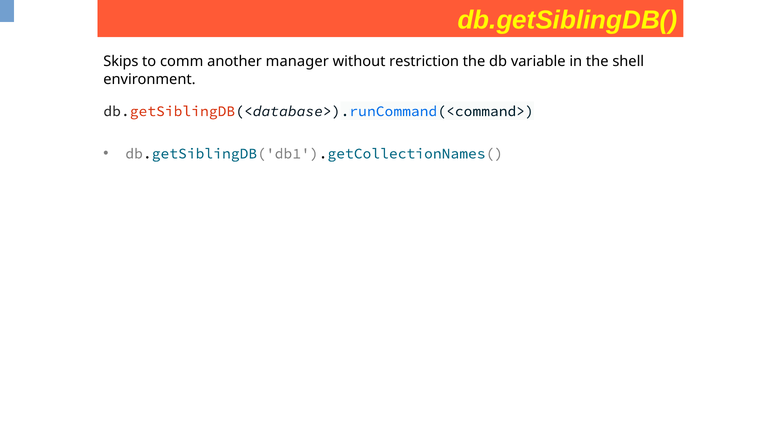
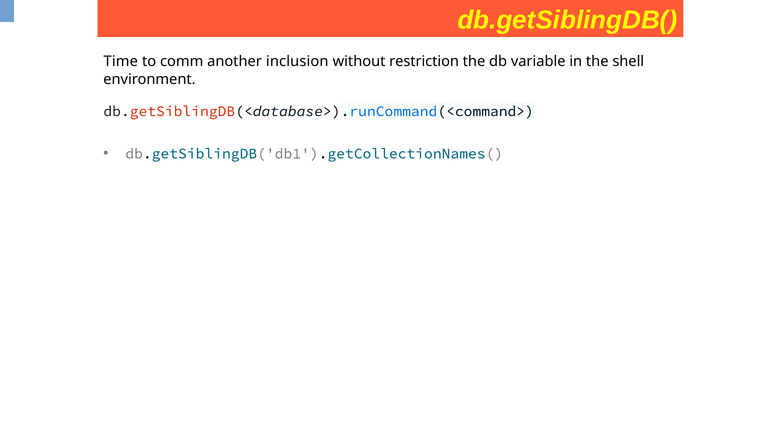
Skips: Skips -> Time
manager: manager -> inclusion
